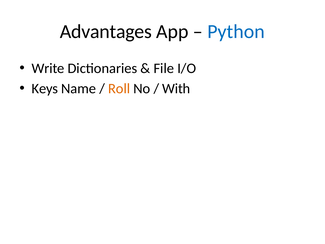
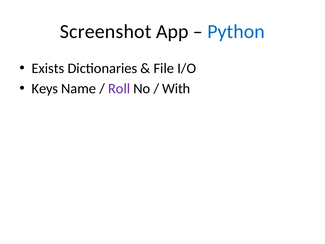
Advantages: Advantages -> Screenshot
Write: Write -> Exists
Roll colour: orange -> purple
